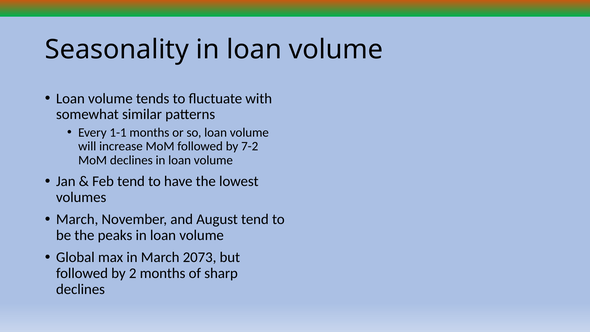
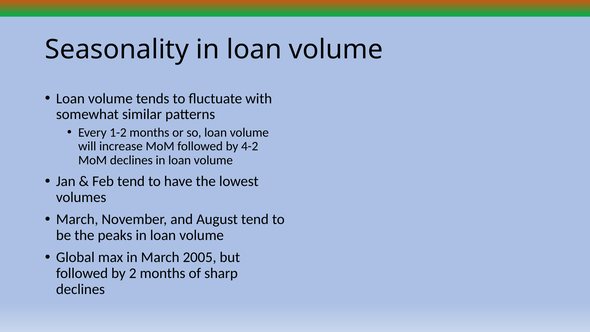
1-1: 1-1 -> 1-2
7-2: 7-2 -> 4-2
2073: 2073 -> 2005
